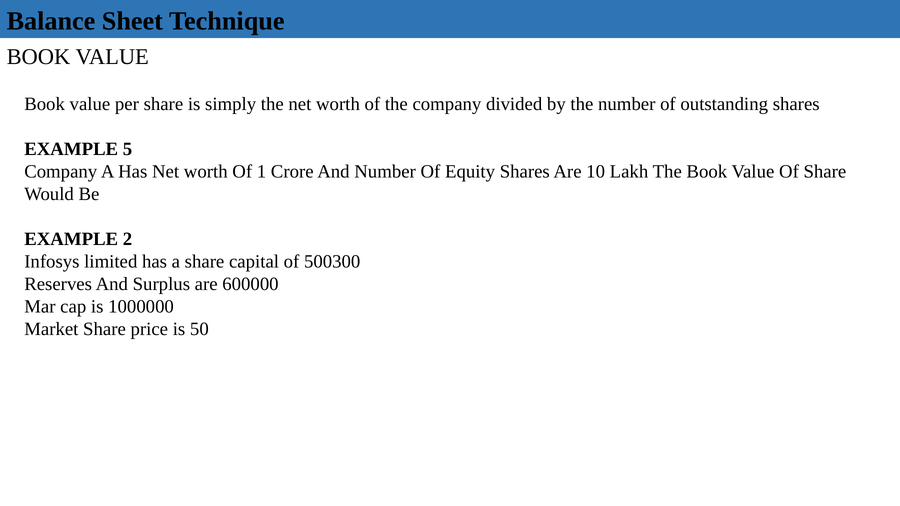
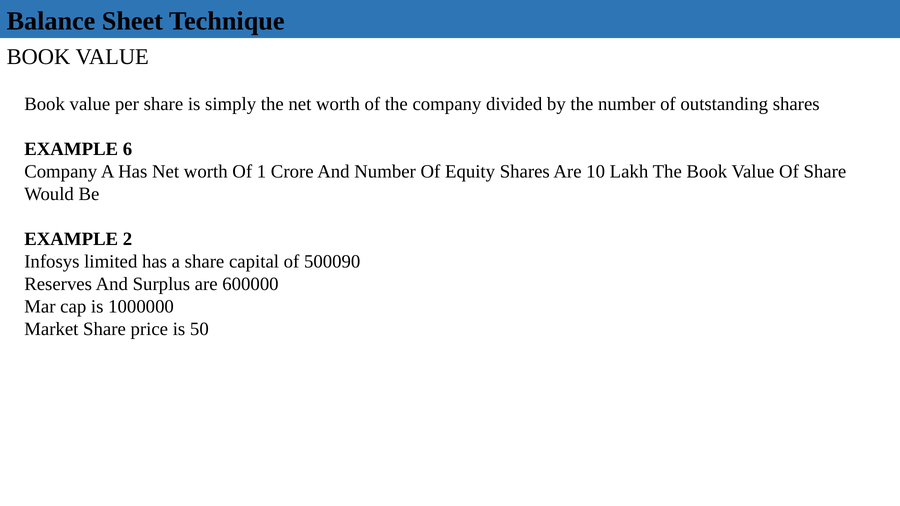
5: 5 -> 6
500300: 500300 -> 500090
